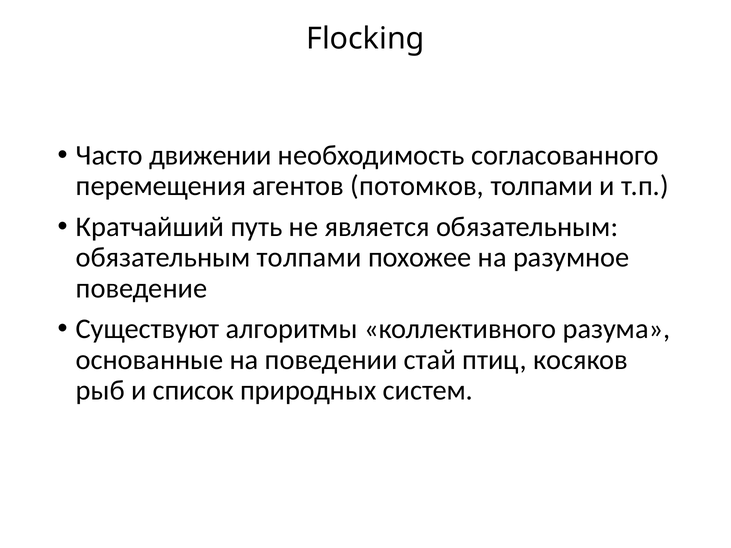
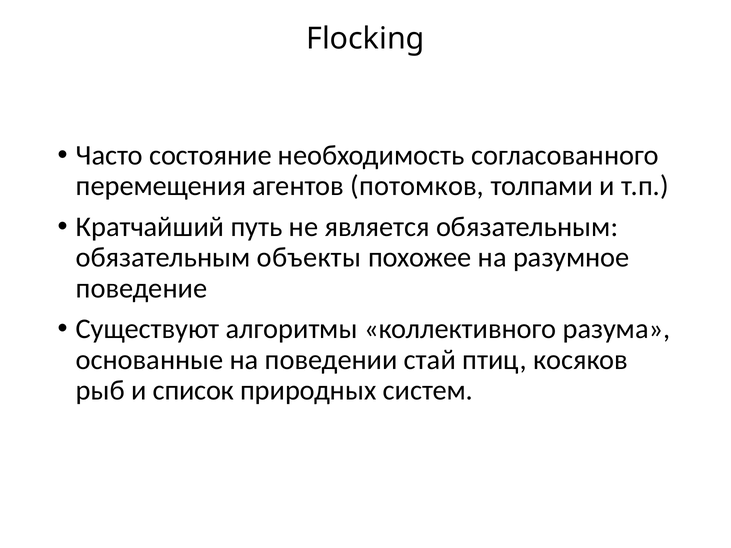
движении: движении -> состояние
обязательным толпами: толпами -> объекты
